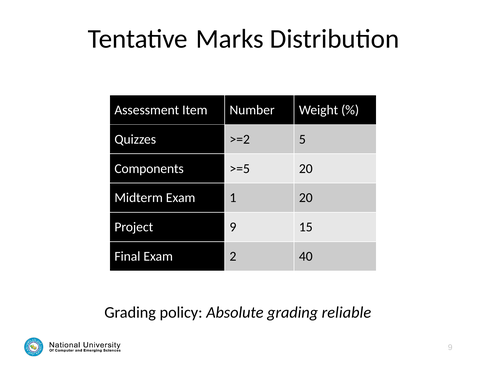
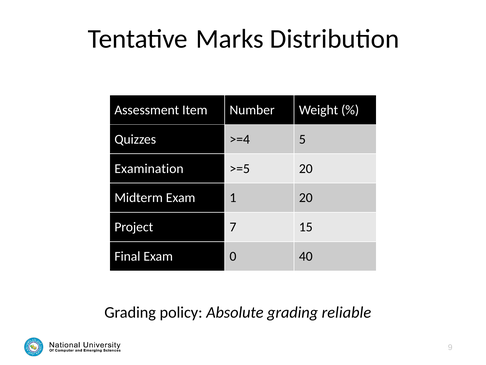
>=2: >=2 -> >=4
Components: Components -> Examination
Project 9: 9 -> 7
2: 2 -> 0
